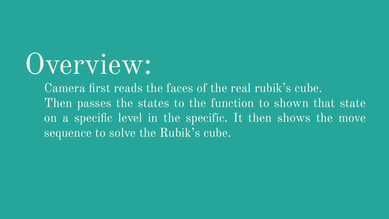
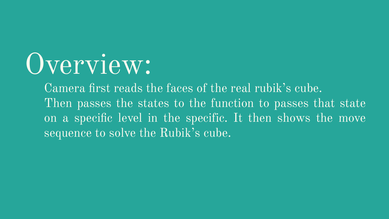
to shown: shown -> passes
